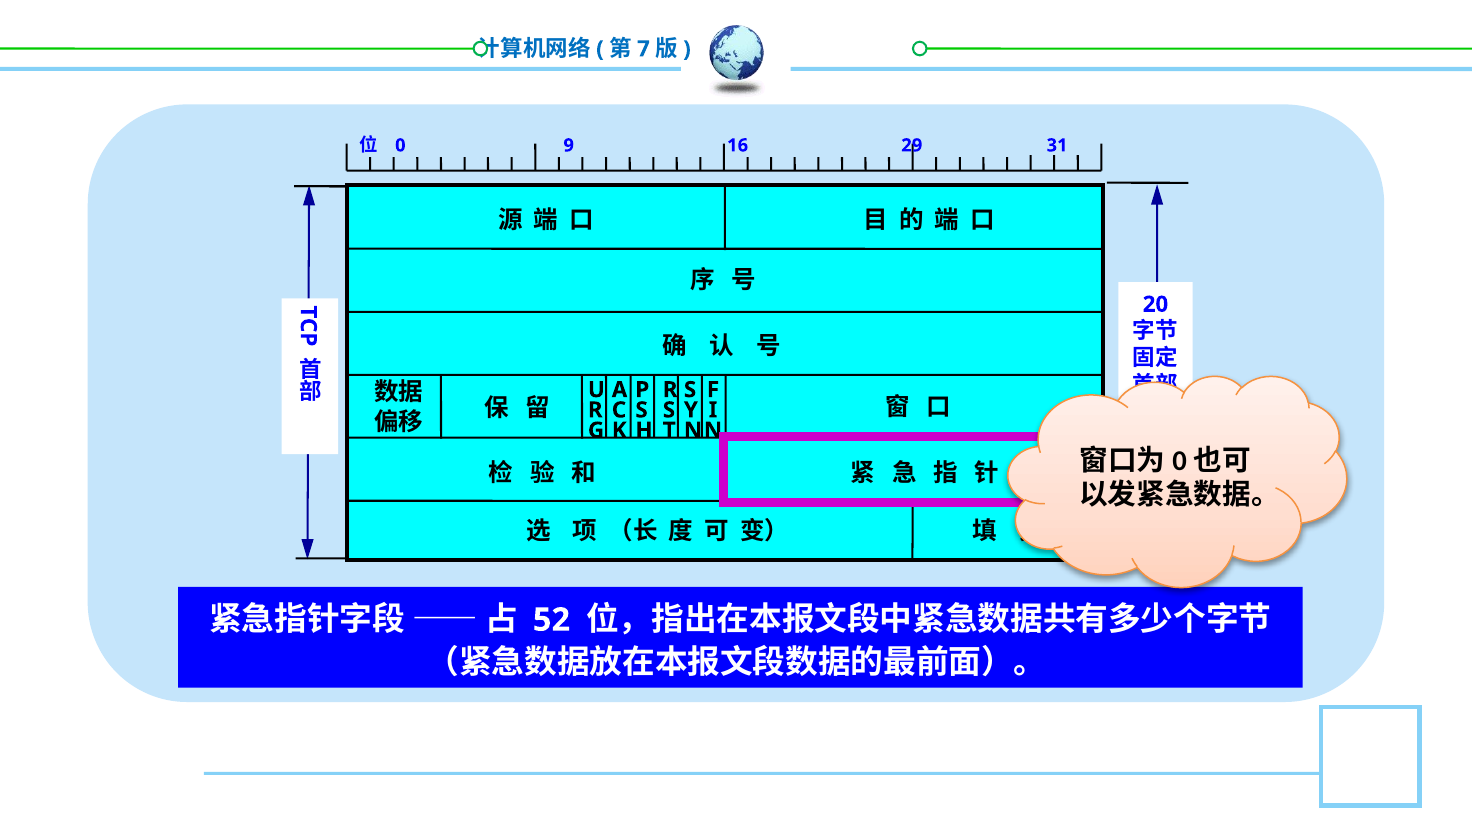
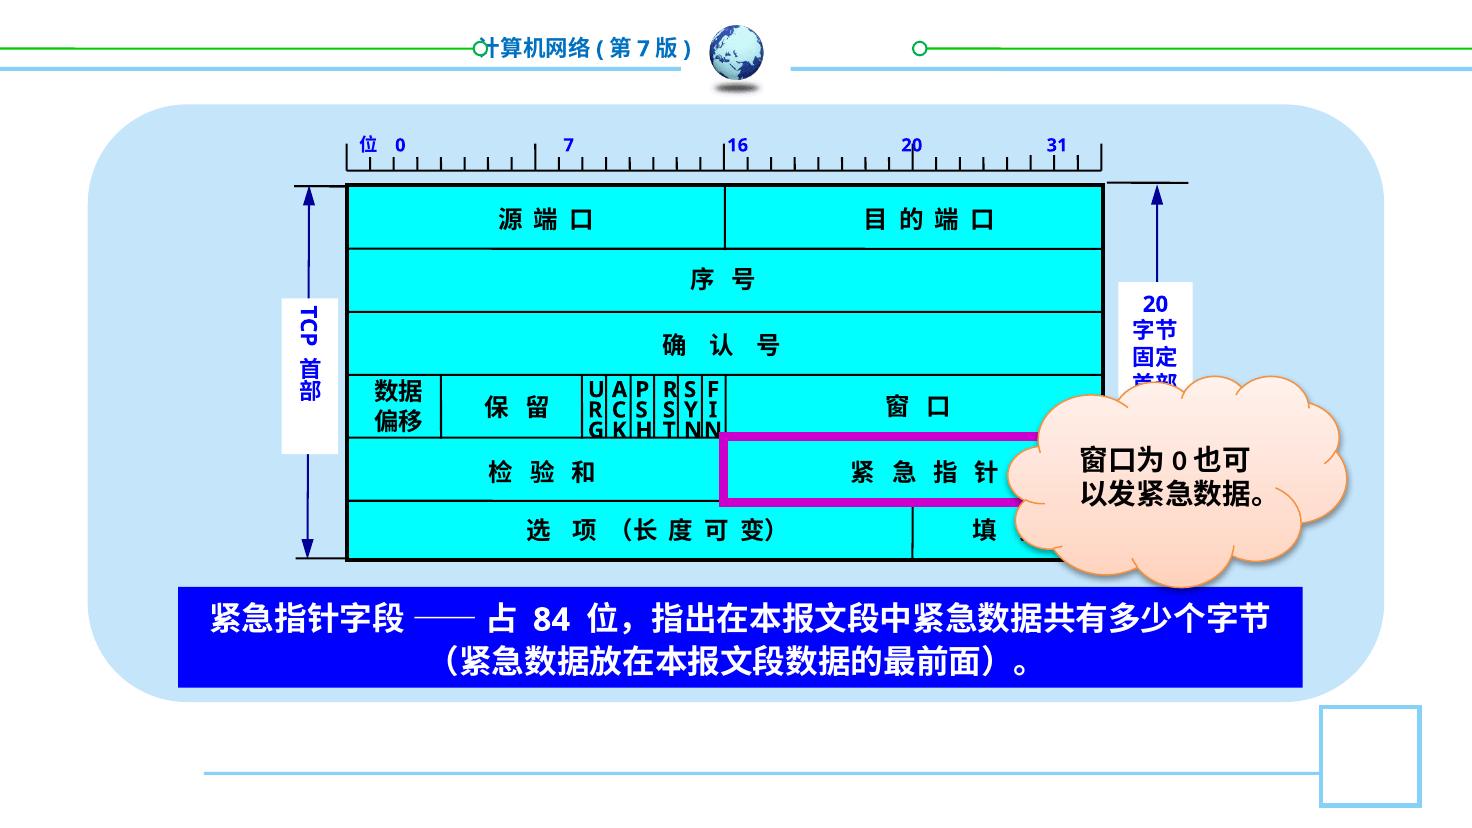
0 9: 9 -> 7
16 29: 29 -> 20
52: 52 -> 84
